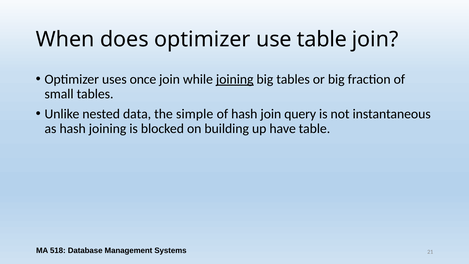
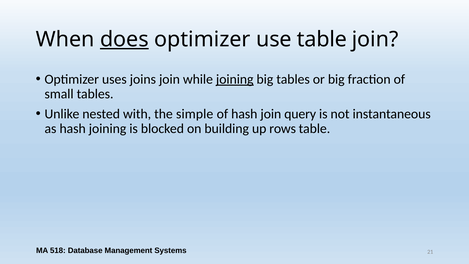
does underline: none -> present
once: once -> joins
data: data -> with
have: have -> rows
